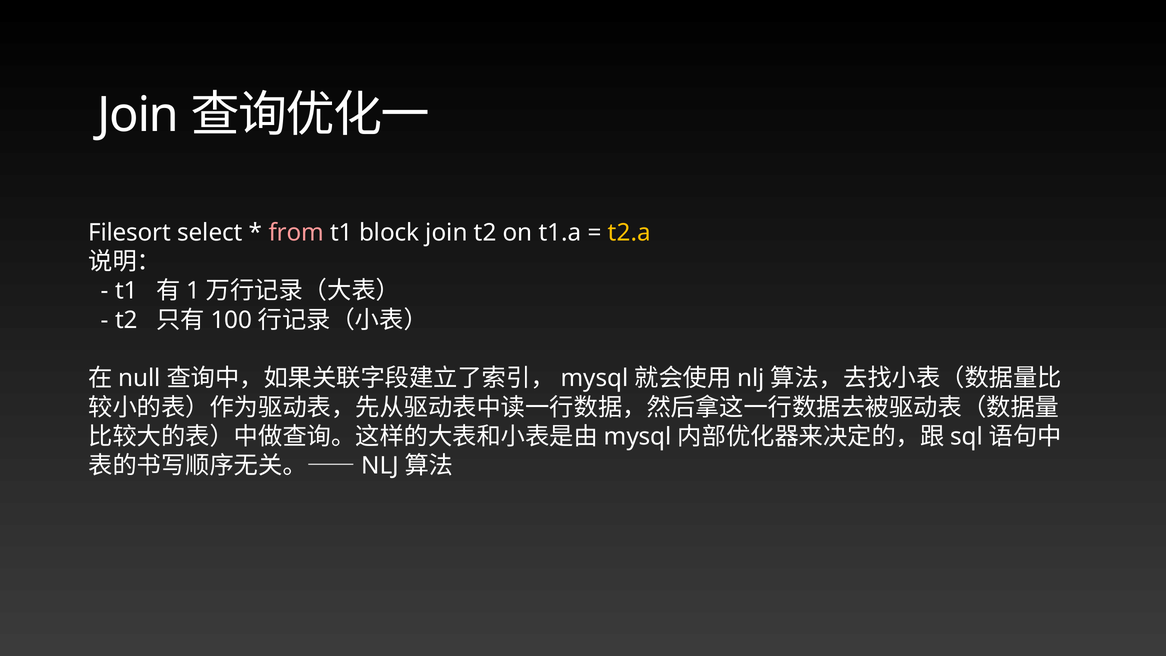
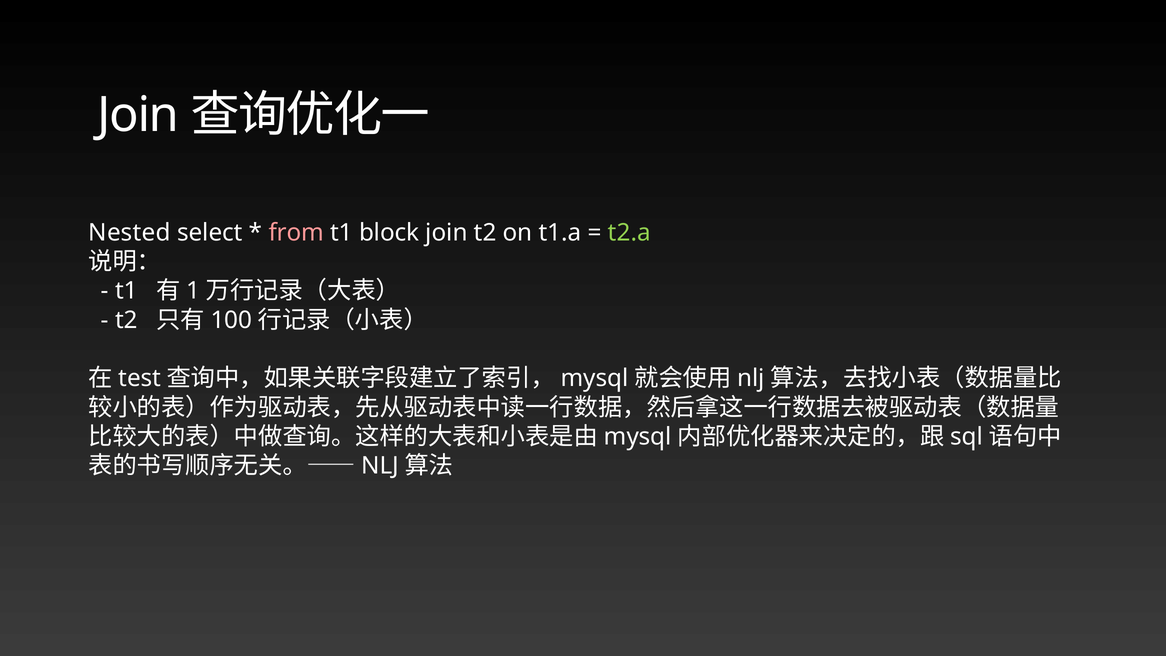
Filesort: Filesort -> Nested
t2.a colour: yellow -> light green
null: null -> test
